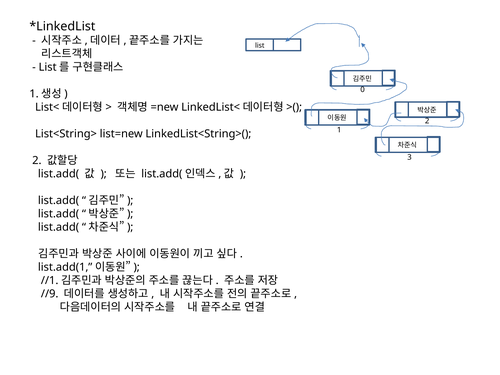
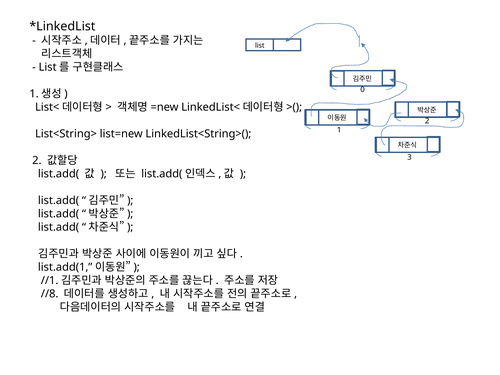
//9: //9 -> //8
